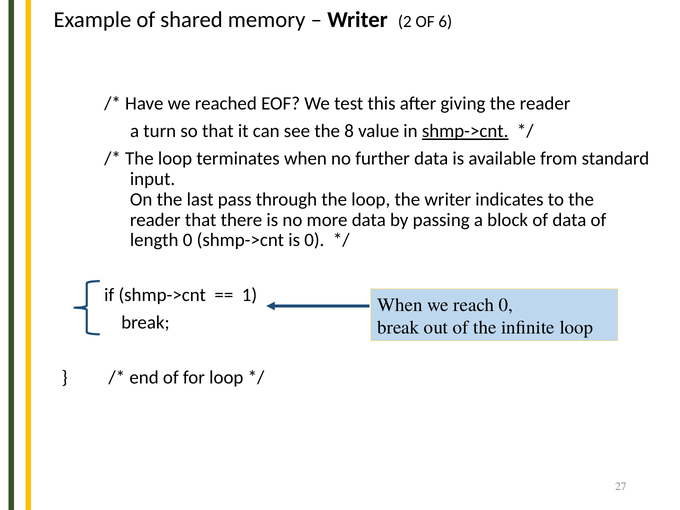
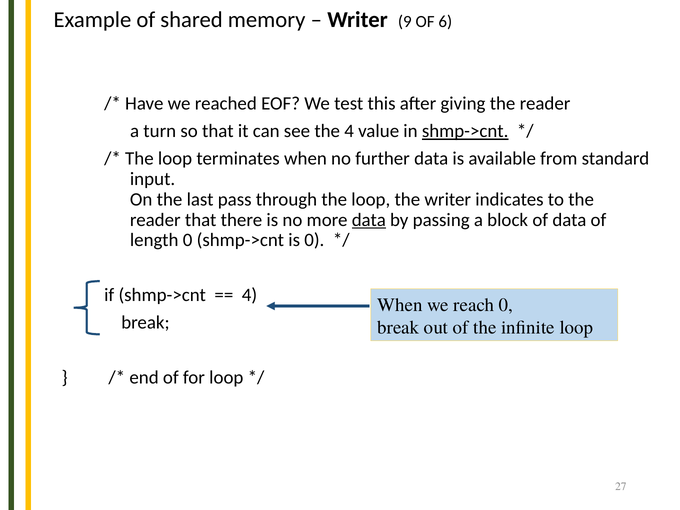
2: 2 -> 9
the 8: 8 -> 4
data at (369, 220) underline: none -> present
1 at (249, 295): 1 -> 4
